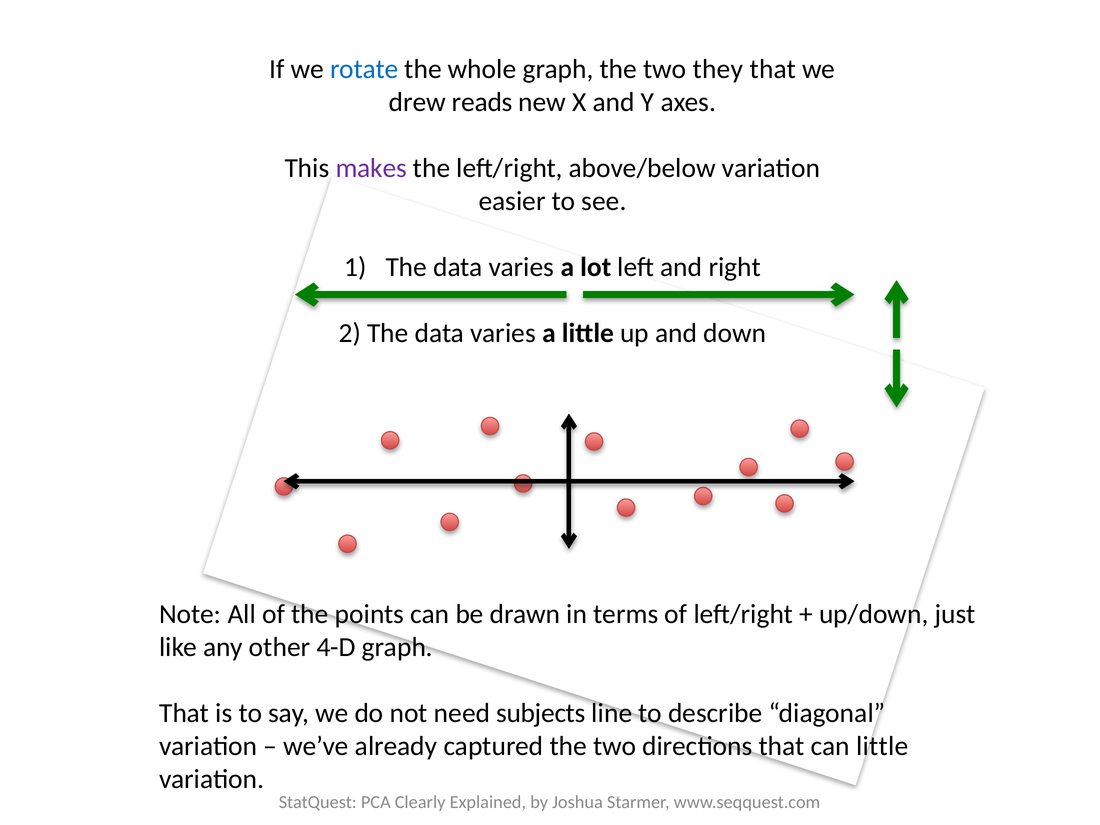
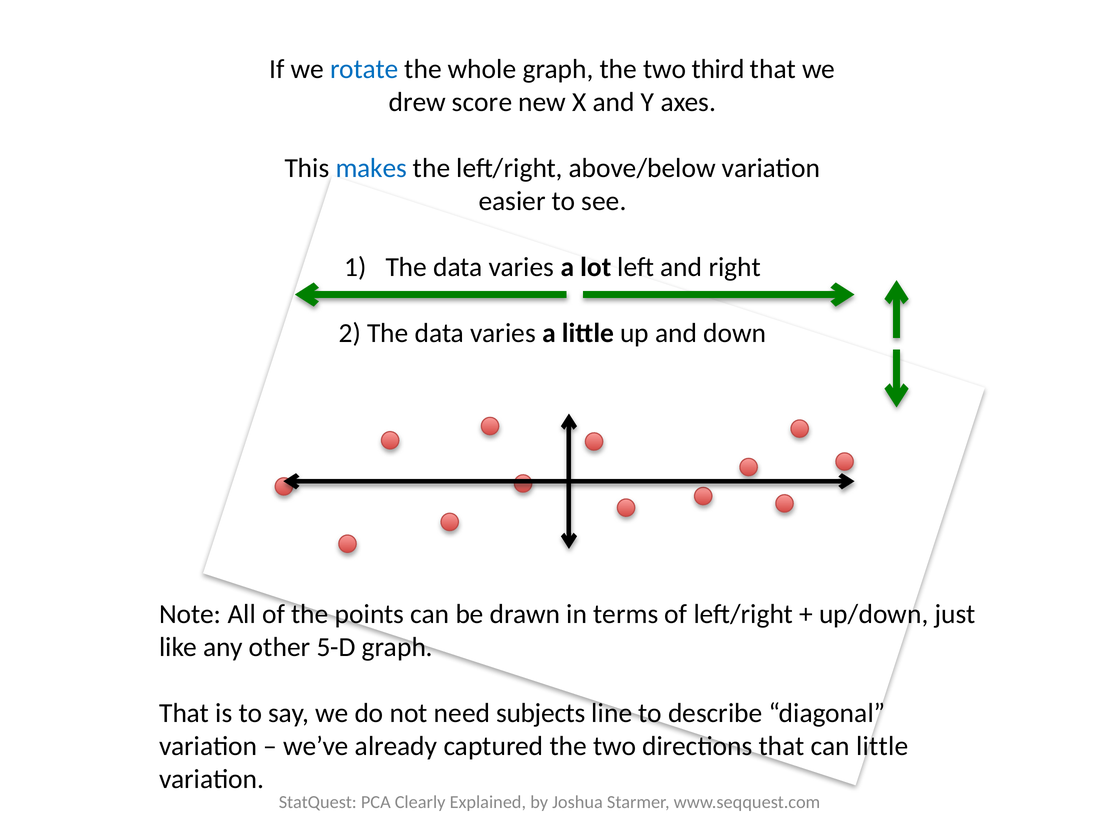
they: they -> third
reads: reads -> score
makes colour: purple -> blue
4-D: 4-D -> 5-D
